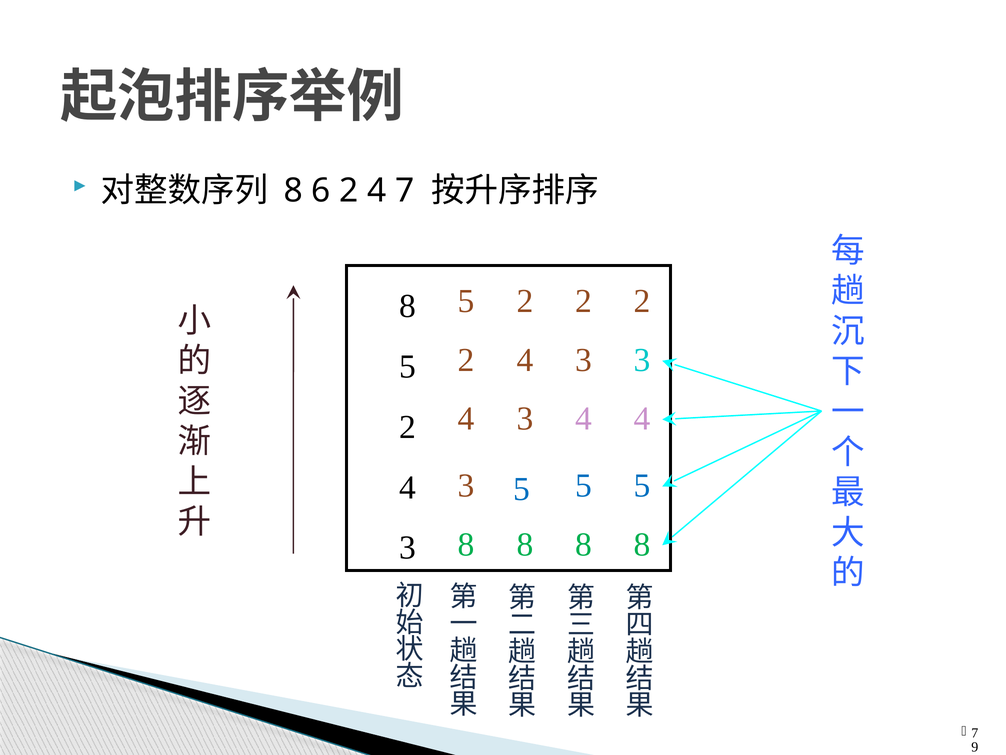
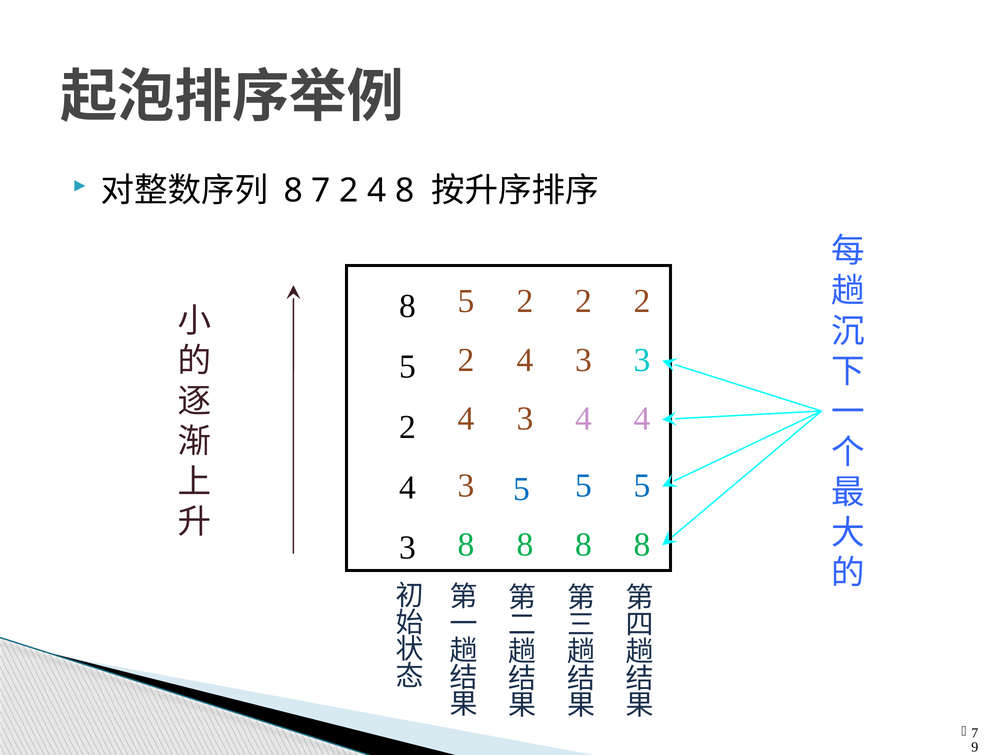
8 6: 6 -> 7
4 7: 7 -> 8
